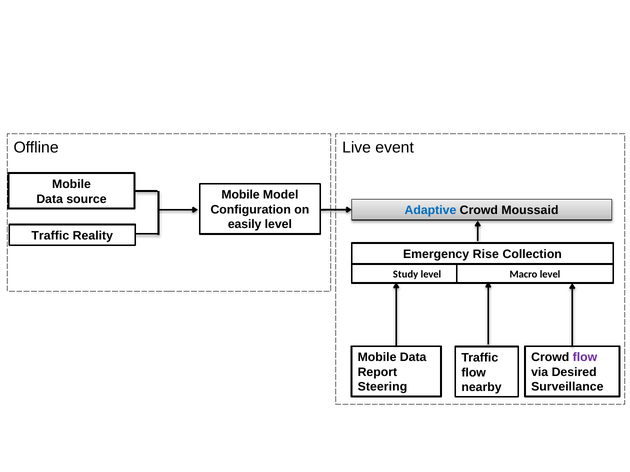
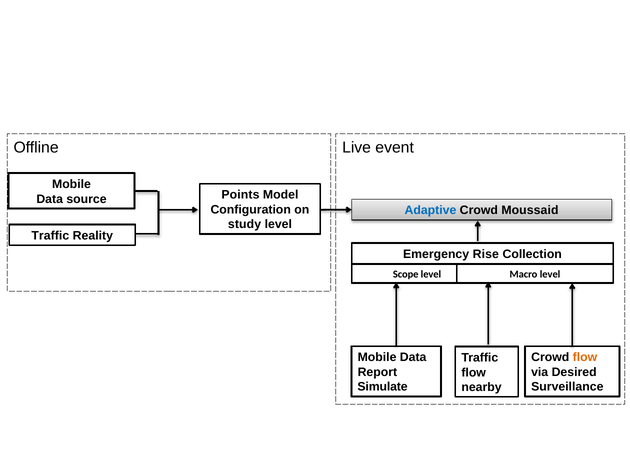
Mobile at (241, 195): Mobile -> Points
easily: easily -> study
Study: Study -> Scope
flow at (585, 358) colour: purple -> orange
Steering: Steering -> Simulate
